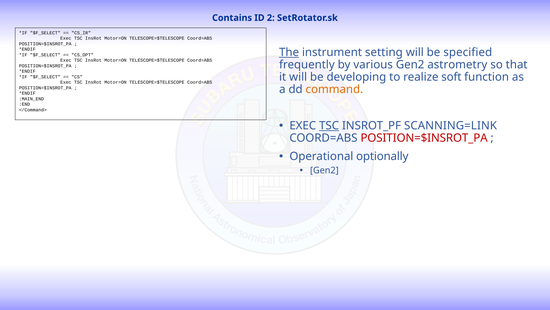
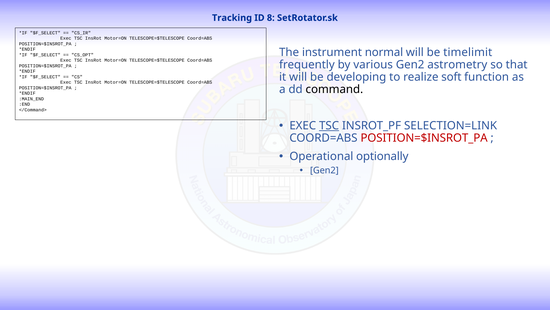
Contains: Contains -> Tracking
2: 2 -> 8
The underline: present -> none
setting: setting -> normal
specified: specified -> timelimit
command colour: orange -> black
SCANNING=LINK: SCANNING=LINK -> SELECTION=LINK
